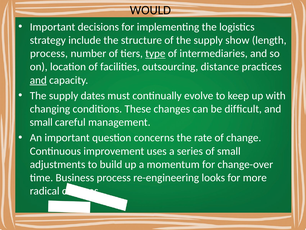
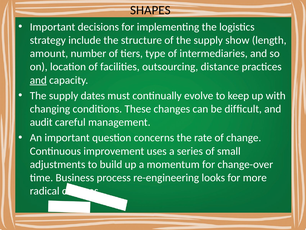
WOULD: WOULD -> SHAPES
process at (49, 53): process -> amount
type underline: present -> none
small at (41, 122): small -> audit
